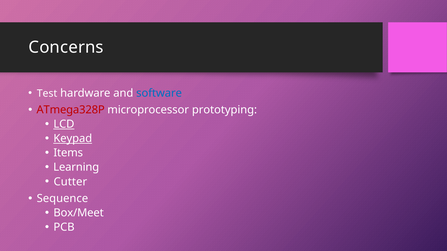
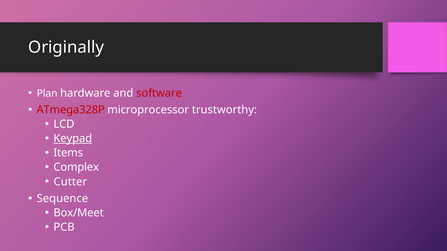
Concerns: Concerns -> Originally
Test: Test -> Plan
software colour: blue -> red
prototyping: prototyping -> trustworthy
LCD underline: present -> none
Learning: Learning -> Complex
